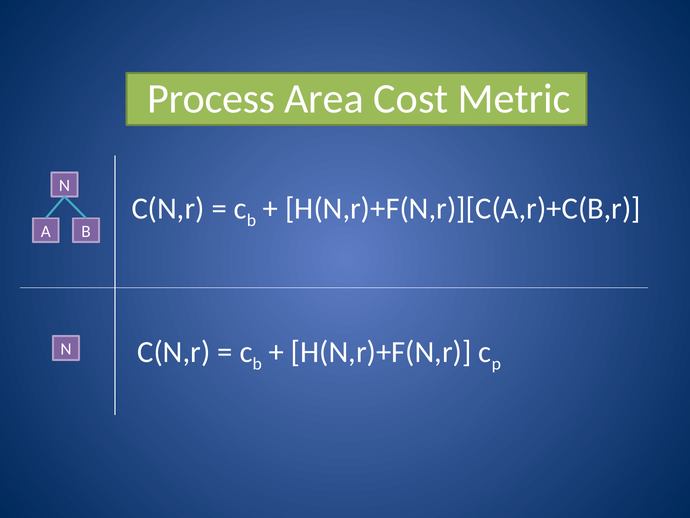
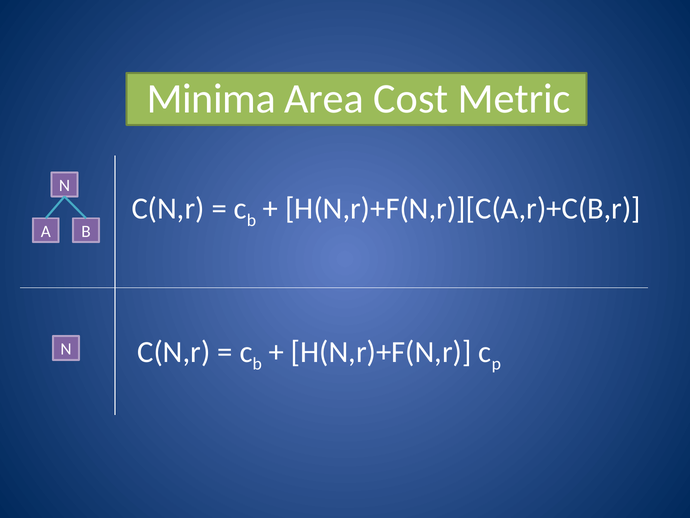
Process: Process -> Minima
